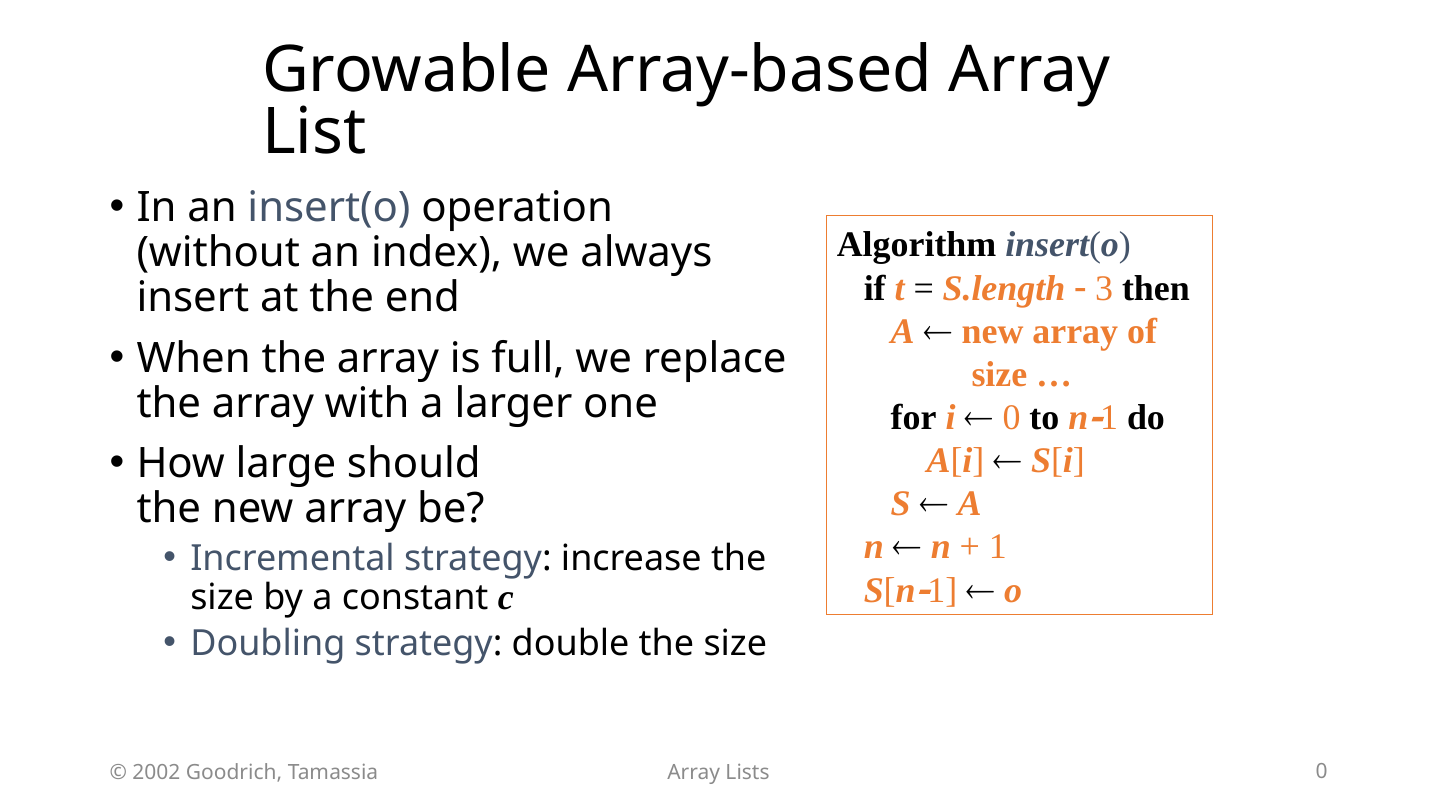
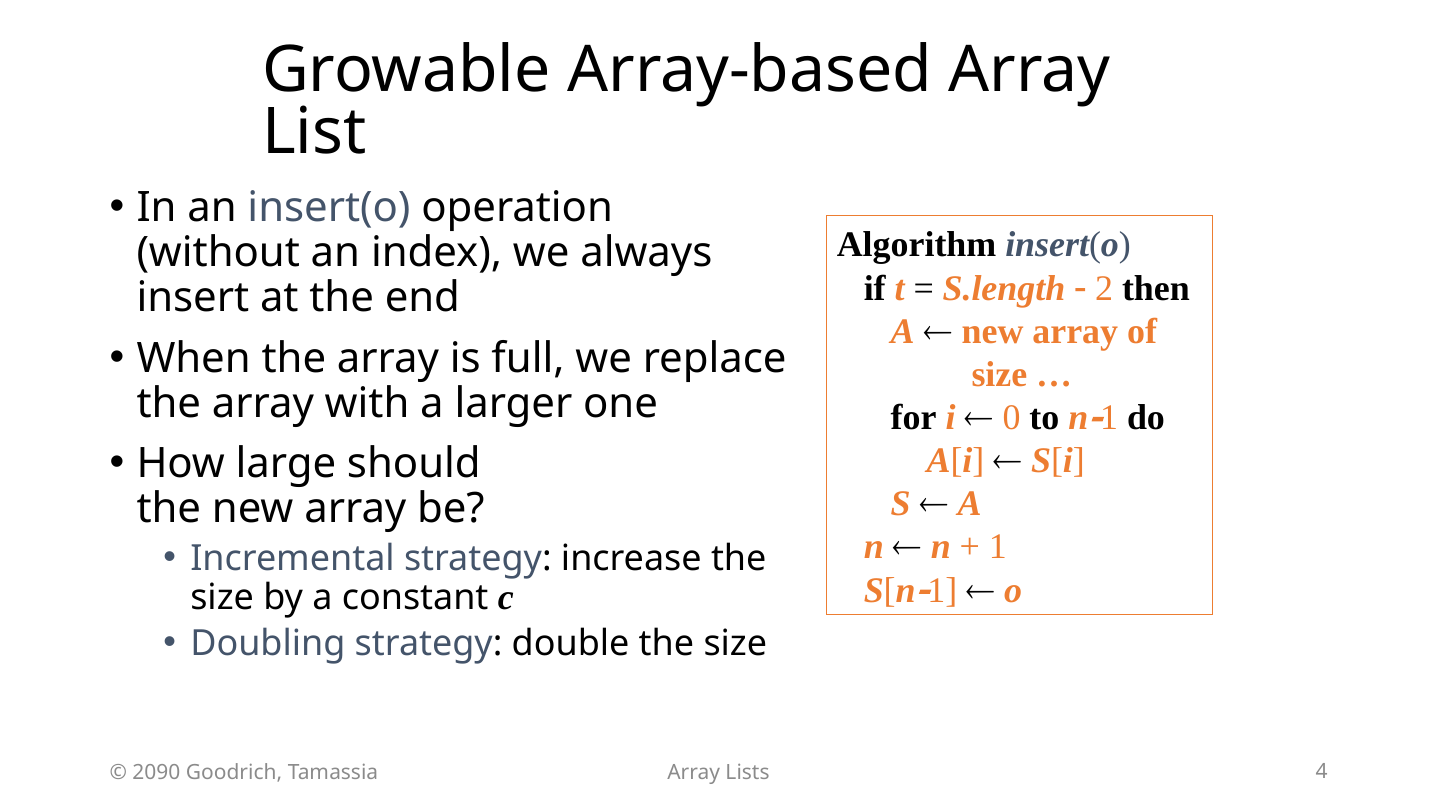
3: 3 -> 2
2002: 2002 -> 2090
Lists 0: 0 -> 4
